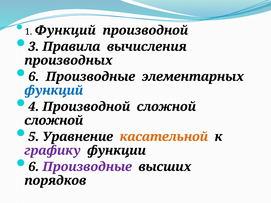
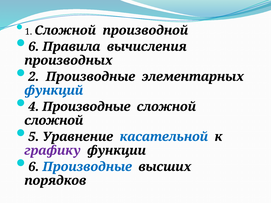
1 Функций: Функций -> Сложной
3 at (34, 47): 3 -> 6
6 at (34, 77): 6 -> 2
4 Производной: Производной -> Производные
касательной colour: orange -> blue
Производные at (87, 167) colour: purple -> blue
